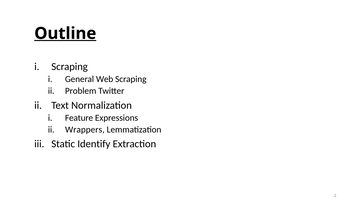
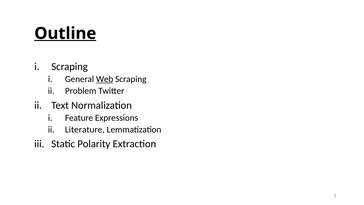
Web underline: none -> present
Wrappers: Wrappers -> Literature
Identify: Identify -> Polarity
